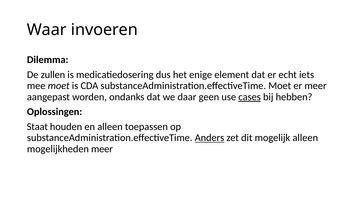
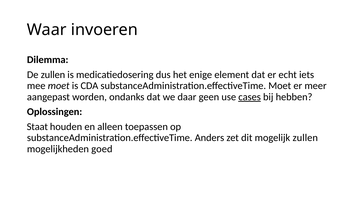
Anders underline: present -> none
mogelijk alleen: alleen -> zullen
mogelijkheden meer: meer -> goed
